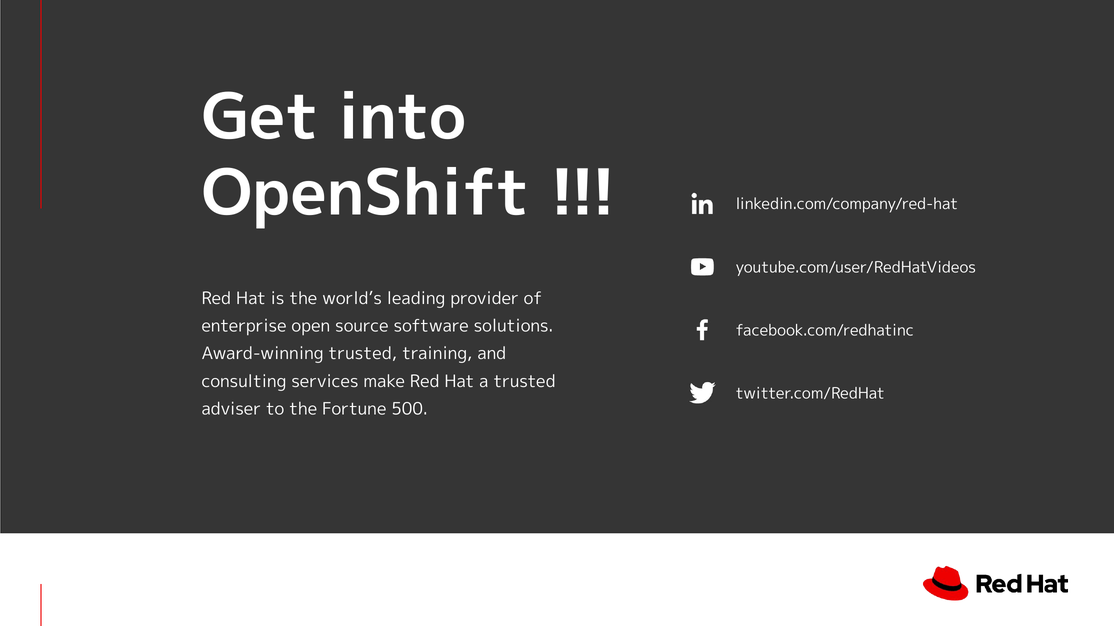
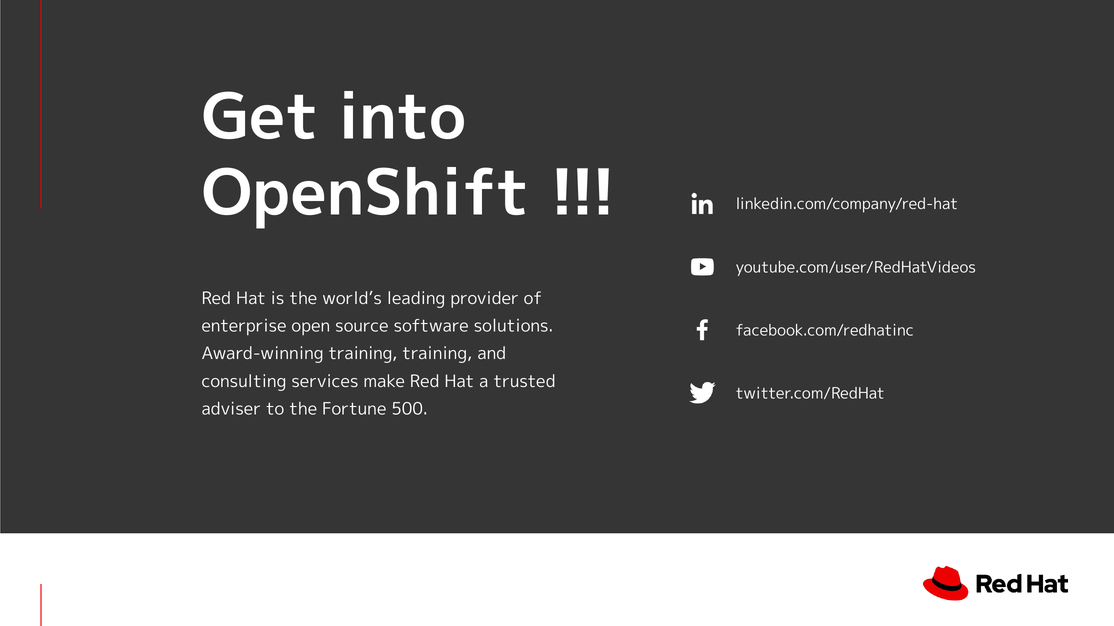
Award-winning trusted: trusted -> training
